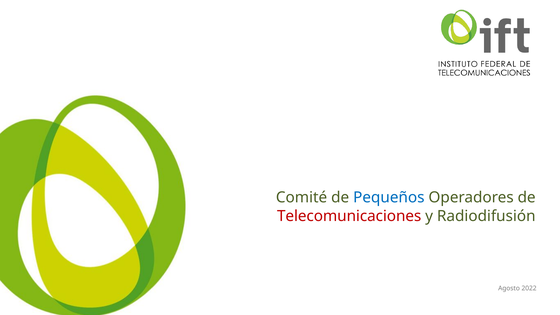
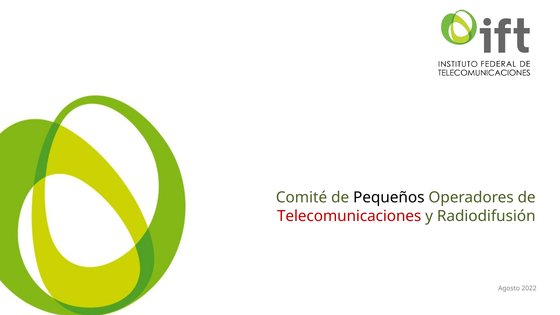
Pequeños colour: blue -> black
